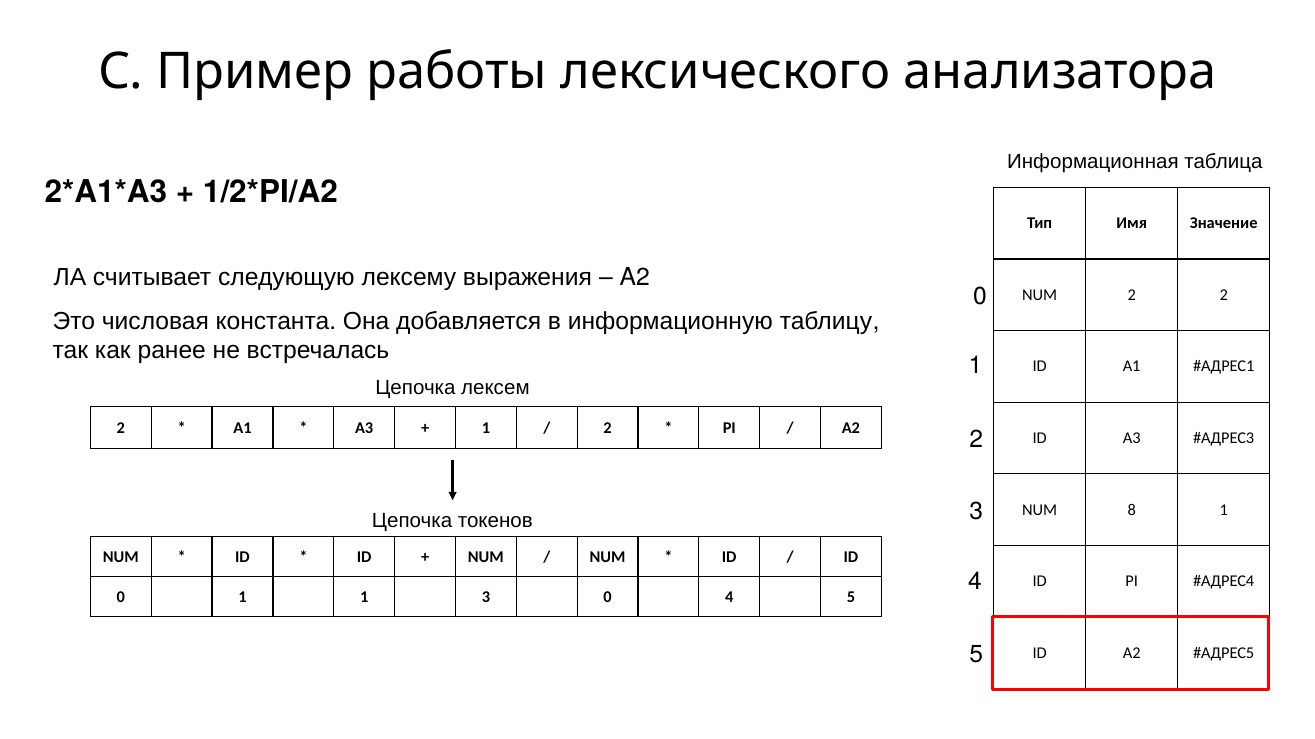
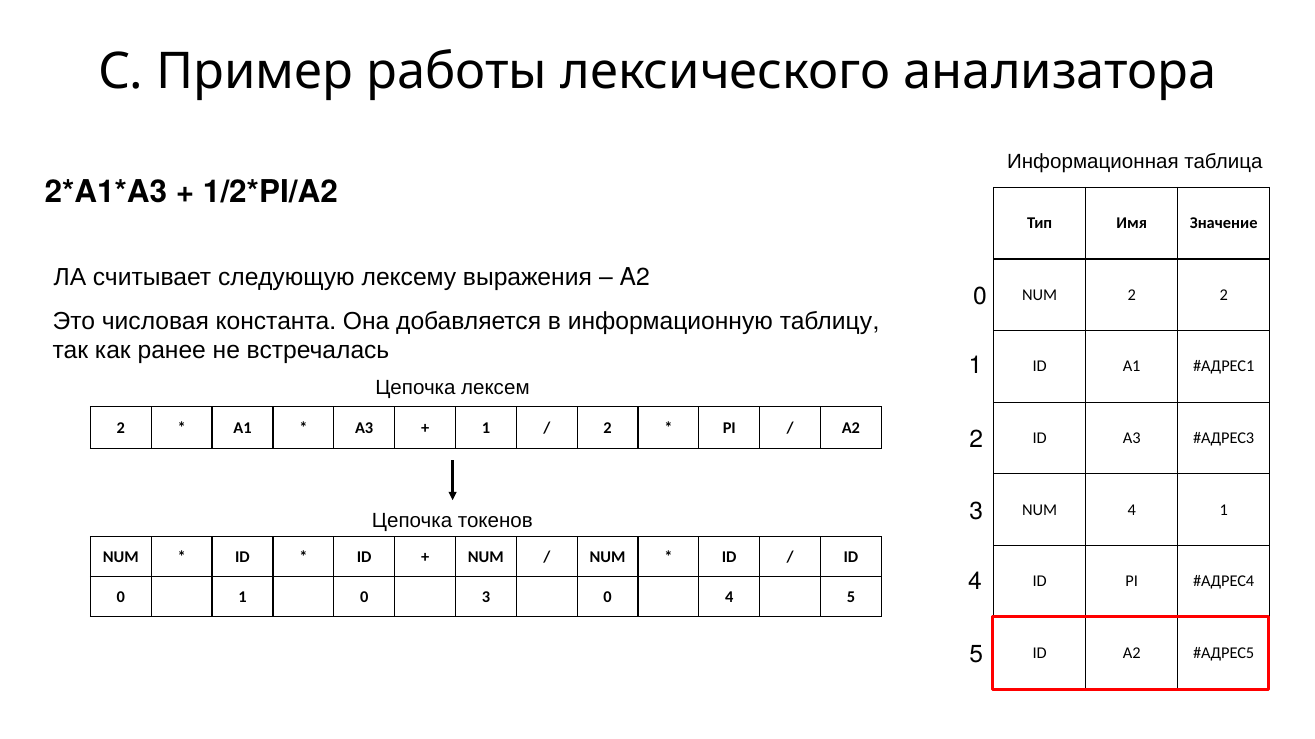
NUM 8: 8 -> 4
1 1: 1 -> 0
